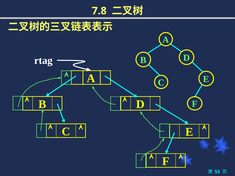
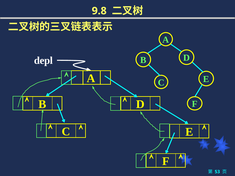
7.8: 7.8 -> 9.8
rtag: rtag -> depl
